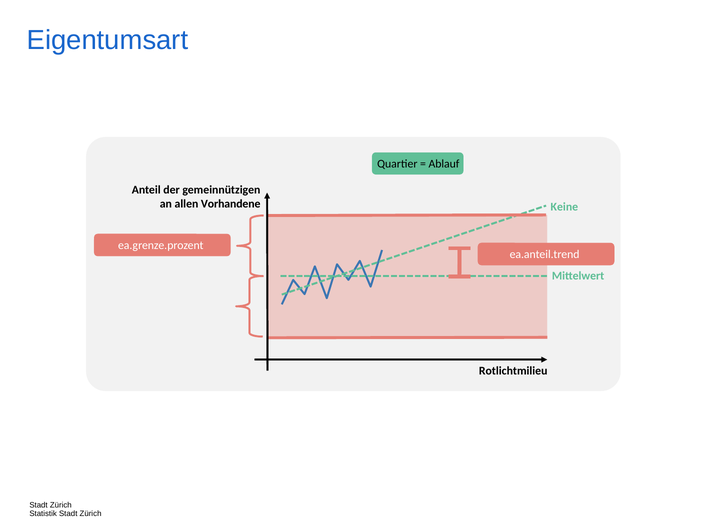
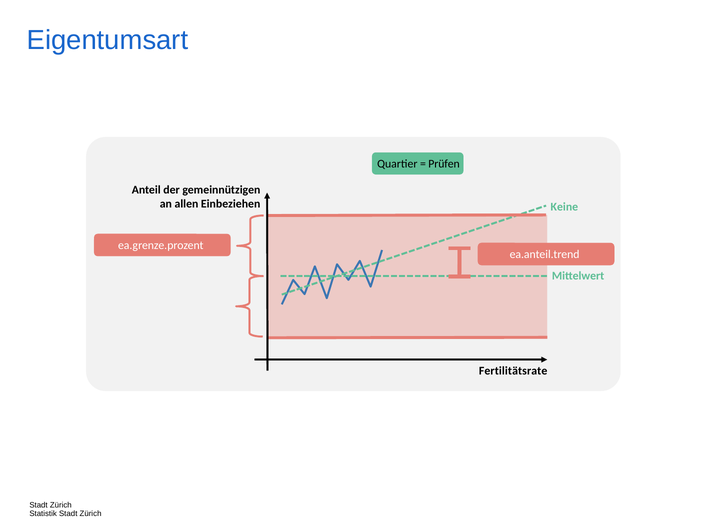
Ablauf: Ablauf -> Prüfen
Vorhandene: Vorhandene -> Einbeziehen
Rotlichtmilieu: Rotlichtmilieu -> Fertilitätsrate
